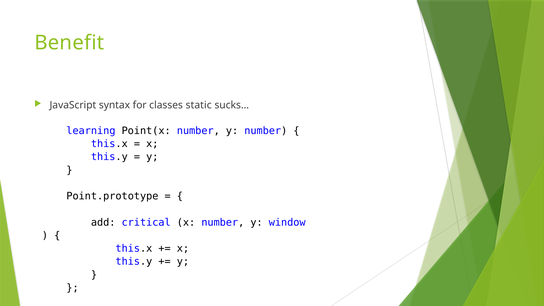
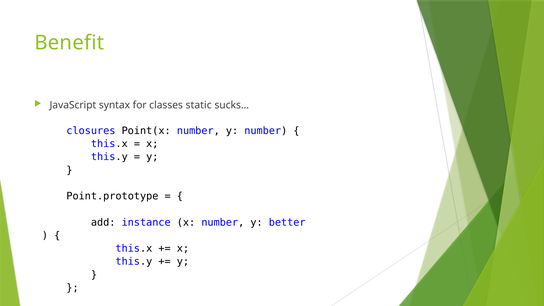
learning: learning -> closures
critical: critical -> instance
window: window -> better
